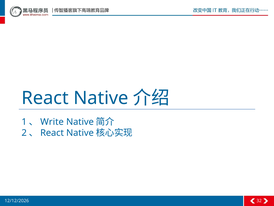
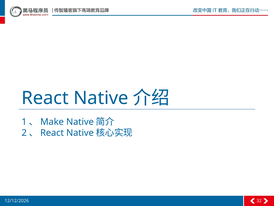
Write: Write -> Make
